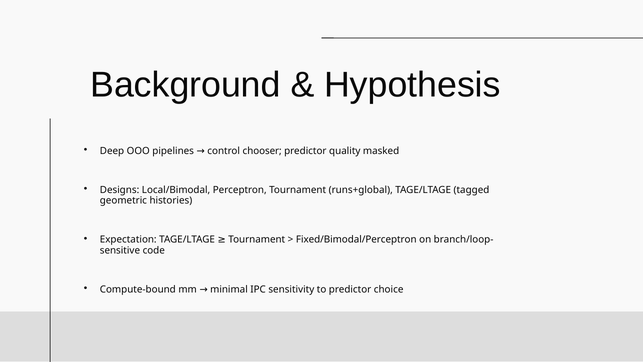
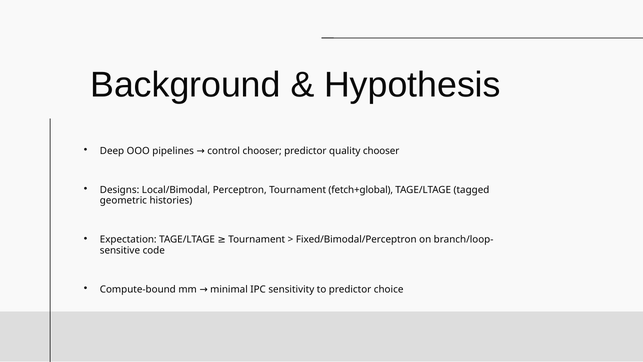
quality masked: masked -> chooser
runs+global: runs+global -> fetch+global
